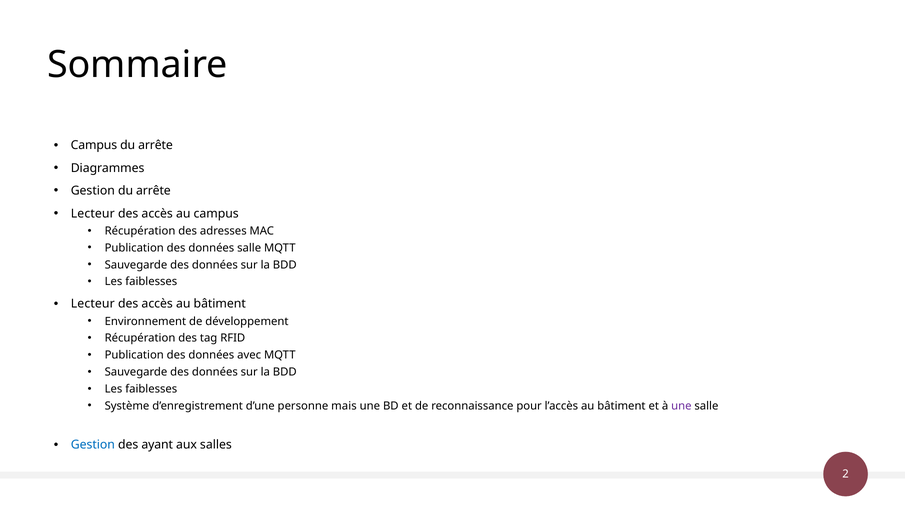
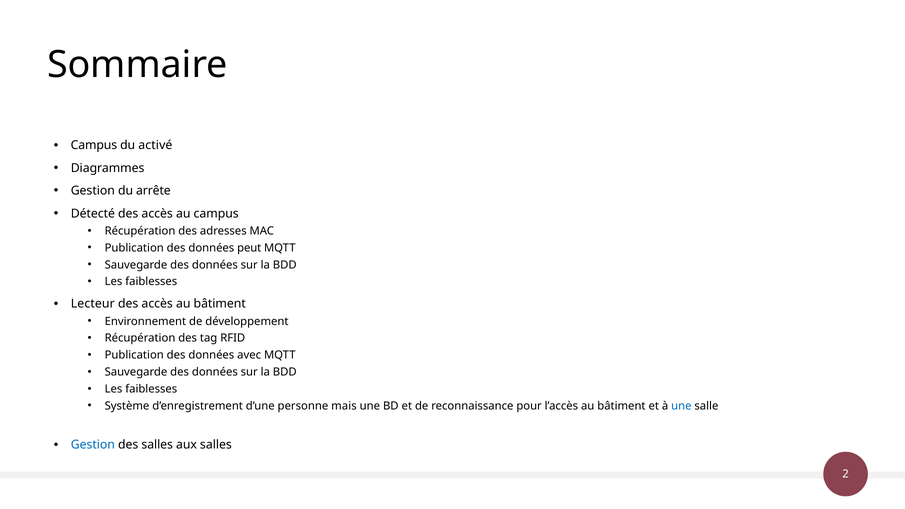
arrête at (155, 145): arrête -> activé
Lecteur at (93, 214): Lecteur -> Détecté
données salle: salle -> peut
une at (681, 406) colour: purple -> blue
des ayant: ayant -> salles
